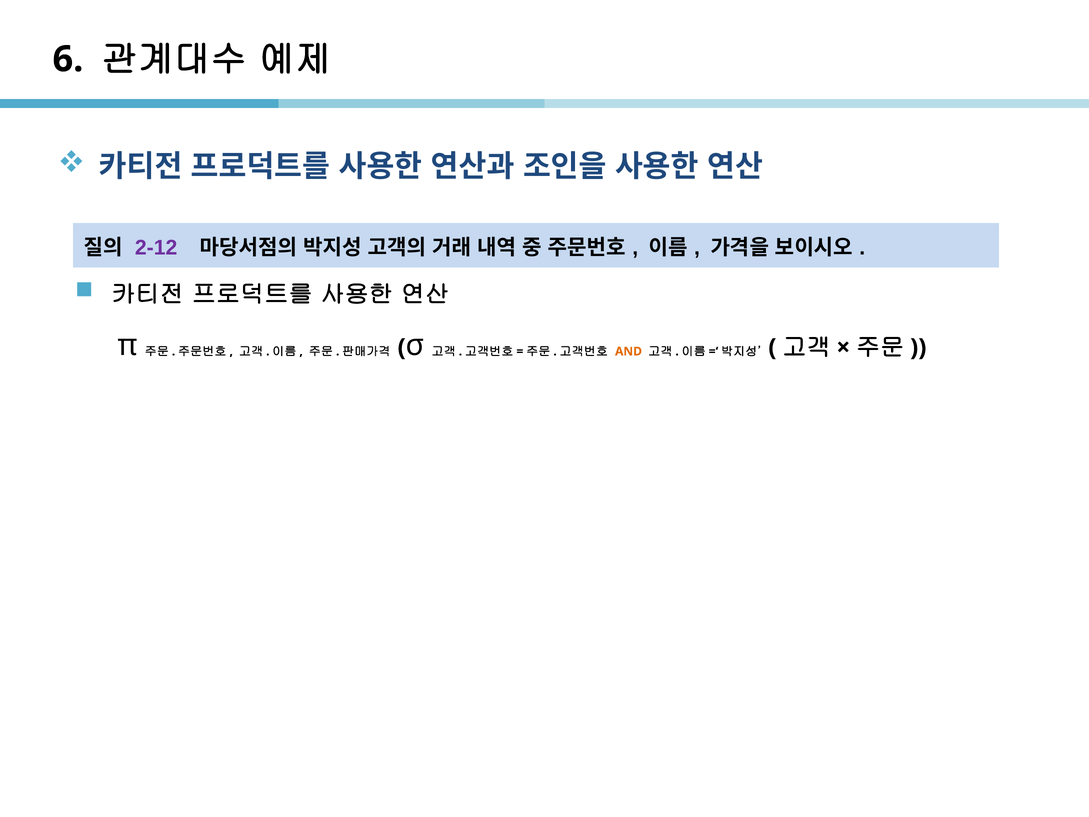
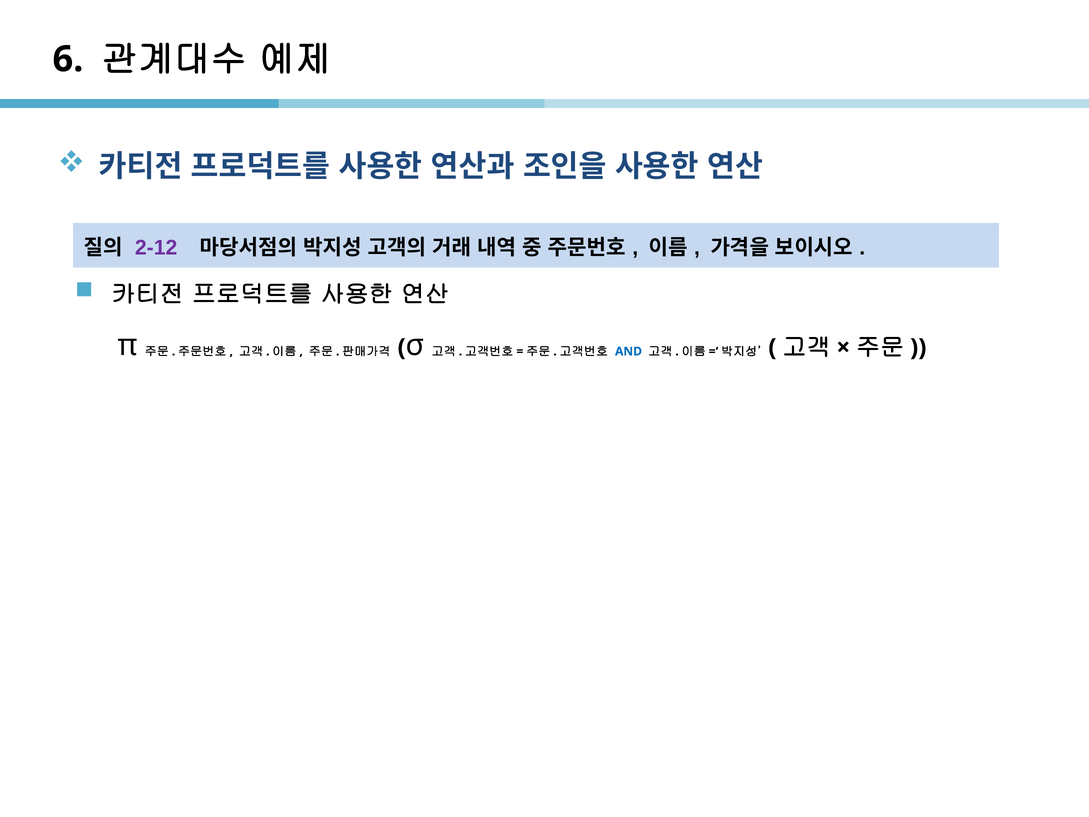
AND colour: orange -> blue
